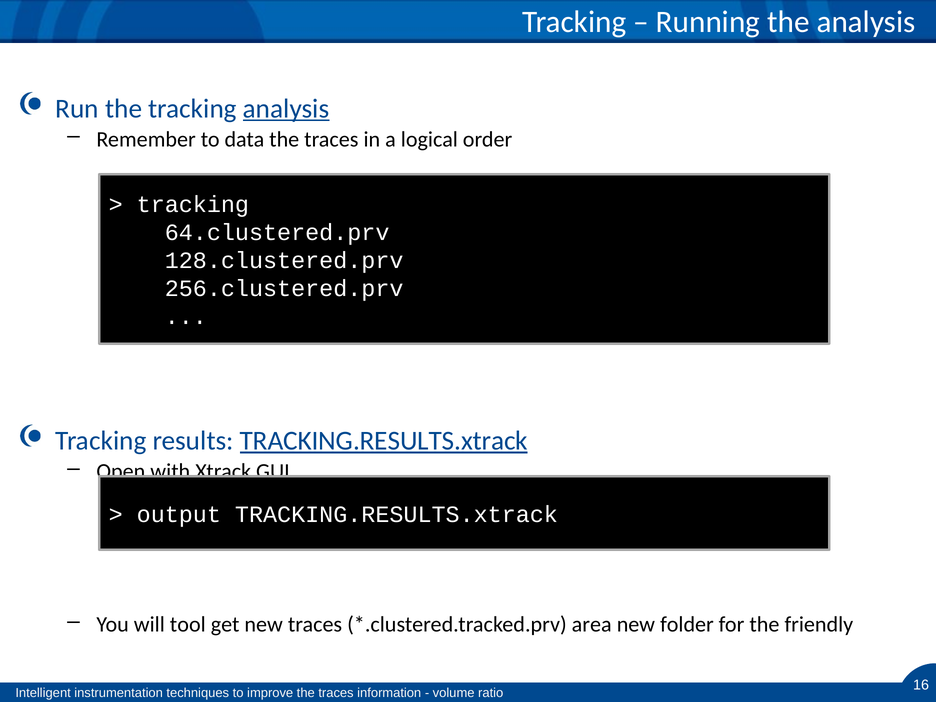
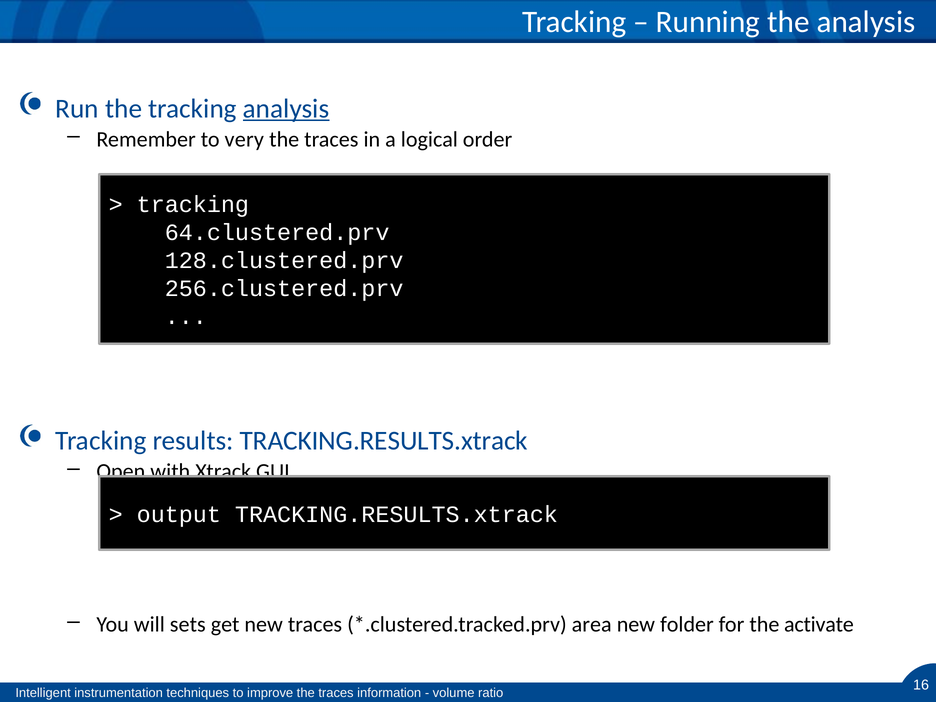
data: data -> very
TRACKING.RESULTS.xtrack at (384, 441) underline: present -> none
tool: tool -> sets
friendly: friendly -> activate
